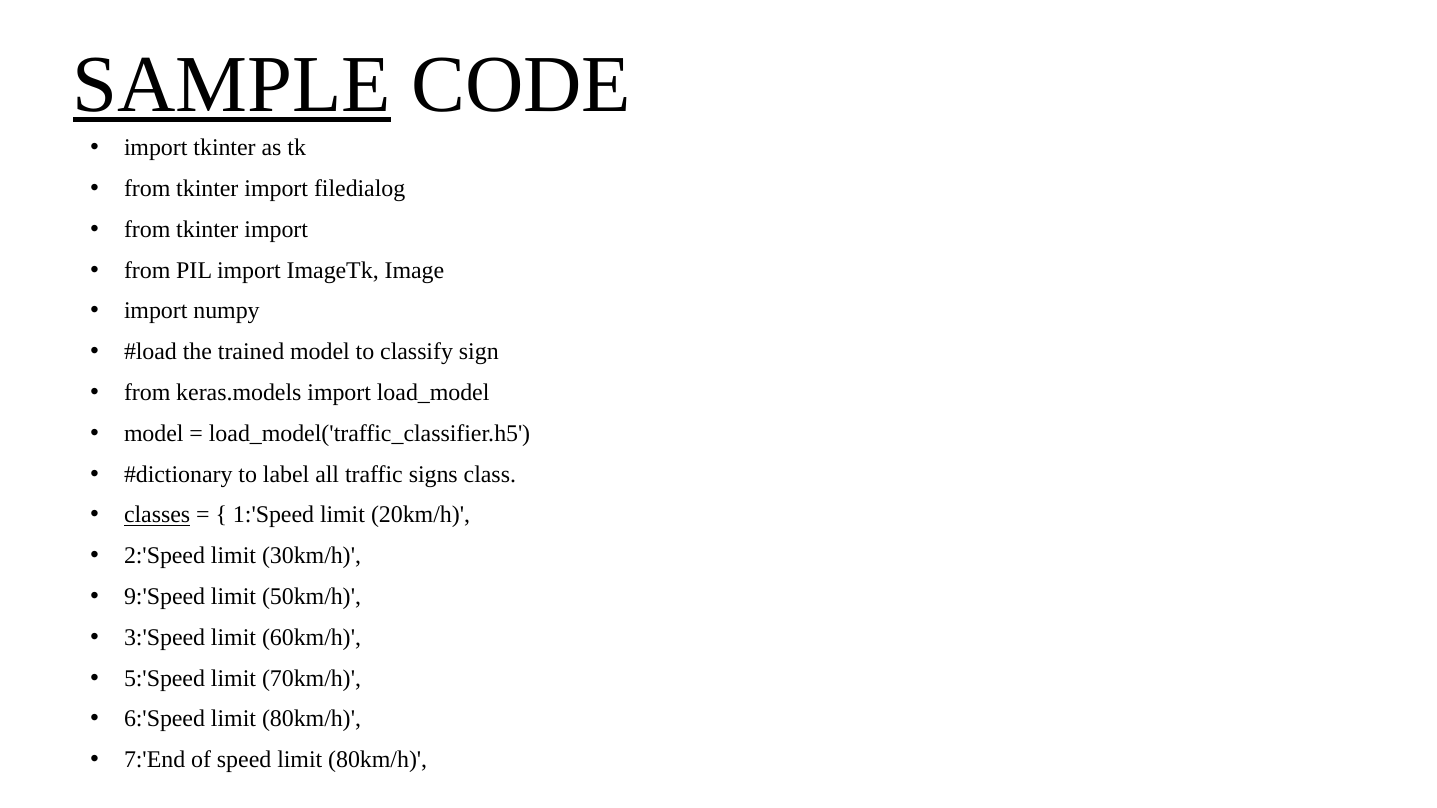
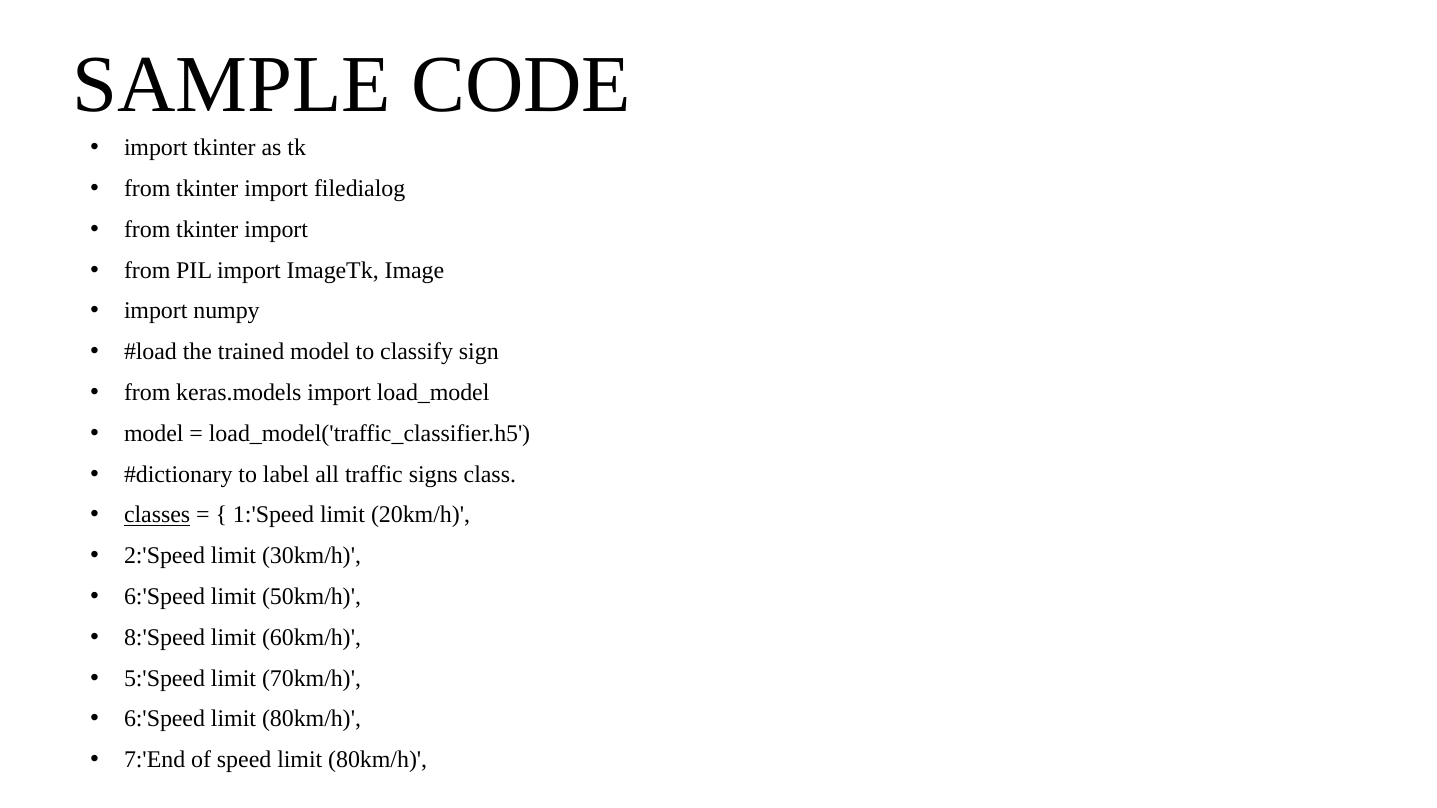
SAMPLE underline: present -> none
9:'Speed at (165, 597): 9:'Speed -> 6:'Speed
3:'Speed: 3:'Speed -> 8:'Speed
